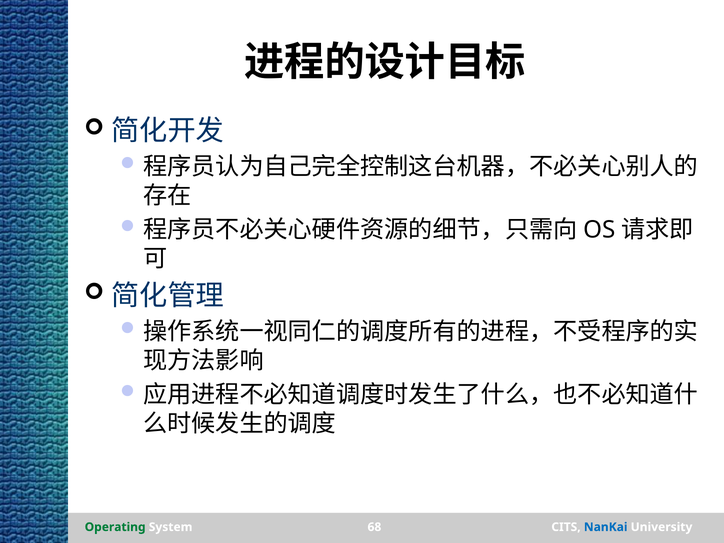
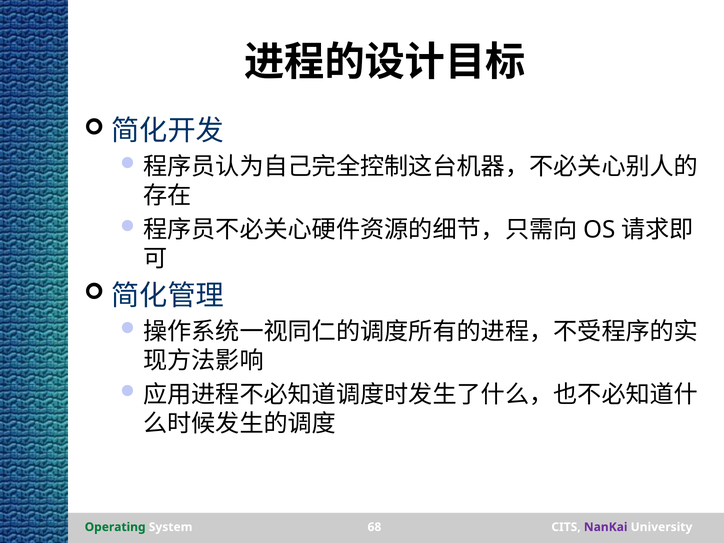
NanKai colour: blue -> purple
